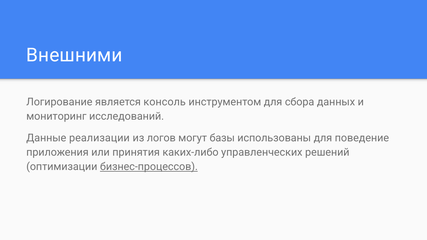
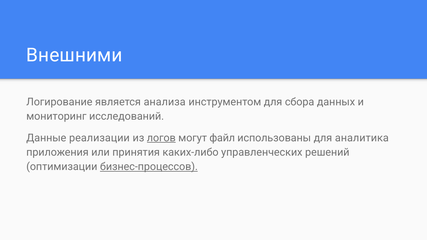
консоль: консоль -> анализа
логов underline: none -> present
базы: базы -> файл
поведение: поведение -> аналитика
